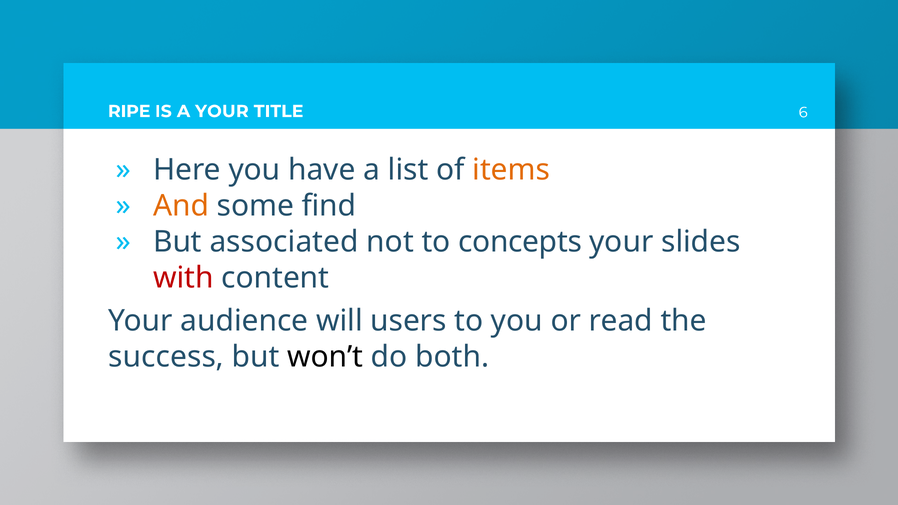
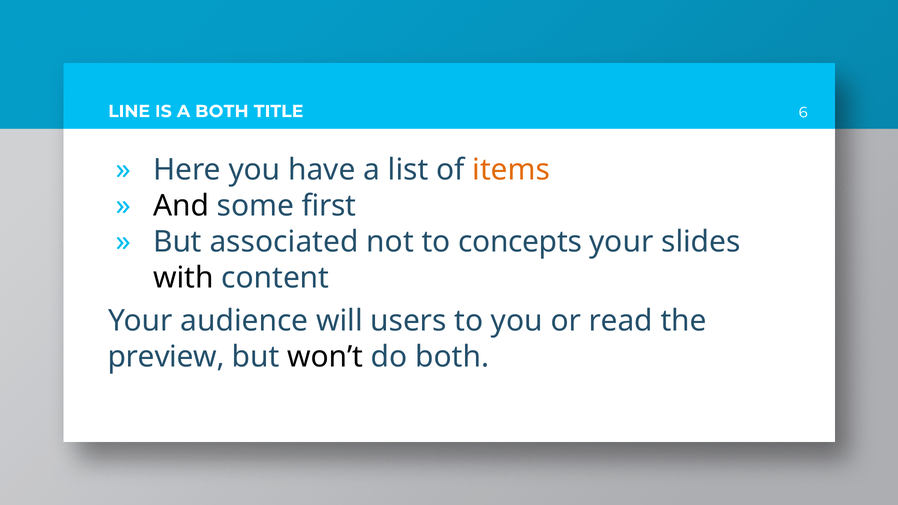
RIPE: RIPE -> LINE
A YOUR: YOUR -> BOTH
And colour: orange -> black
find: find -> first
with colour: red -> black
success: success -> preview
